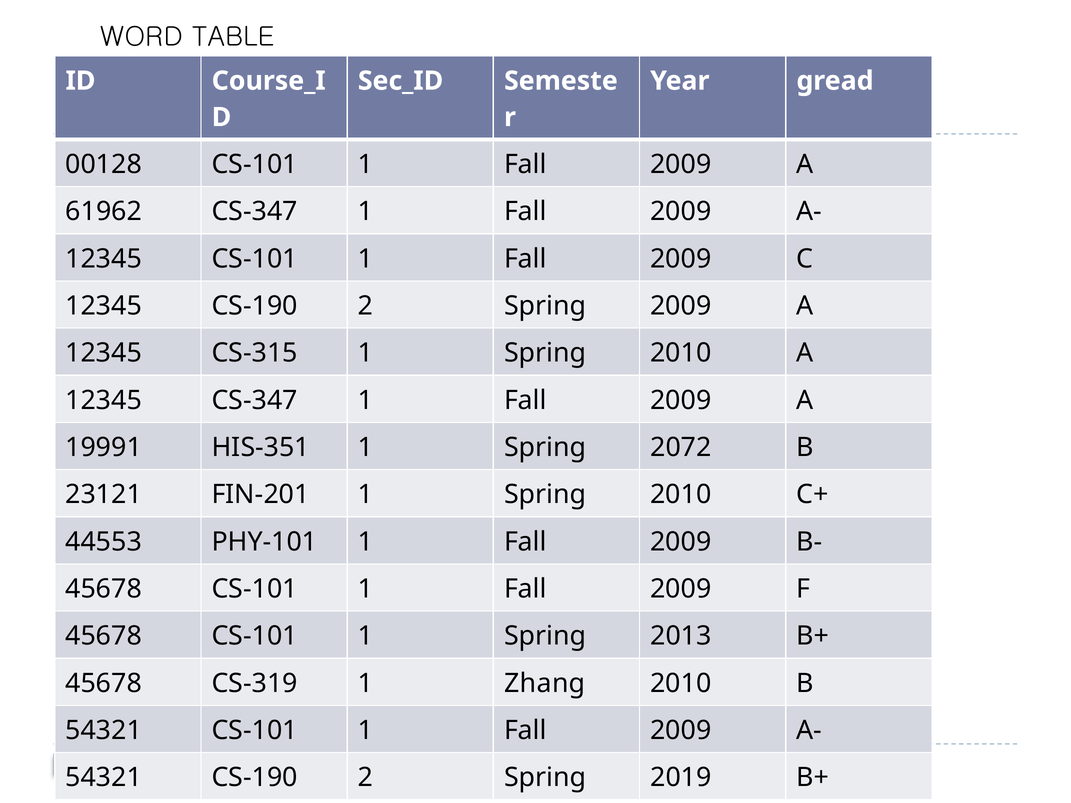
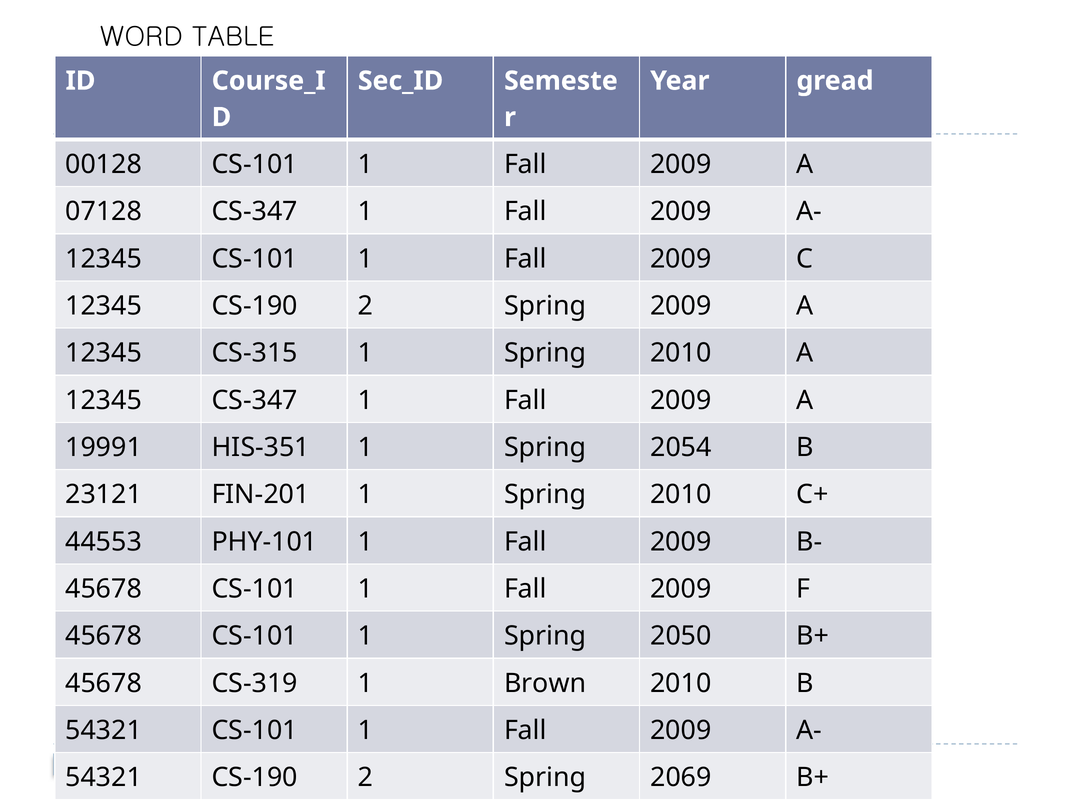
61962: 61962 -> 07128
2072: 2072 -> 2054
2013: 2013 -> 2050
Zhang: Zhang -> Brown
2019: 2019 -> 2069
